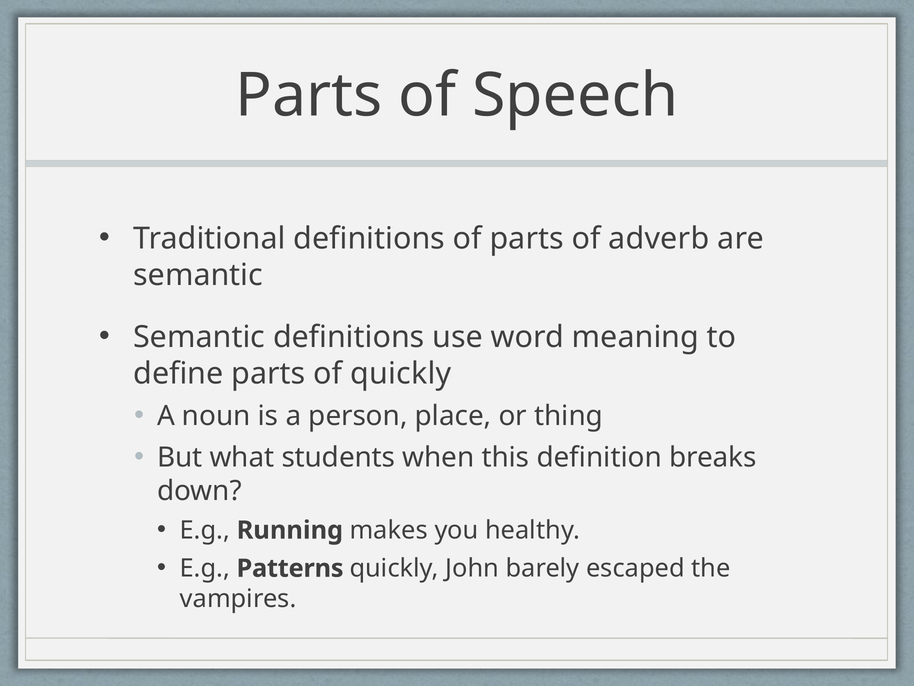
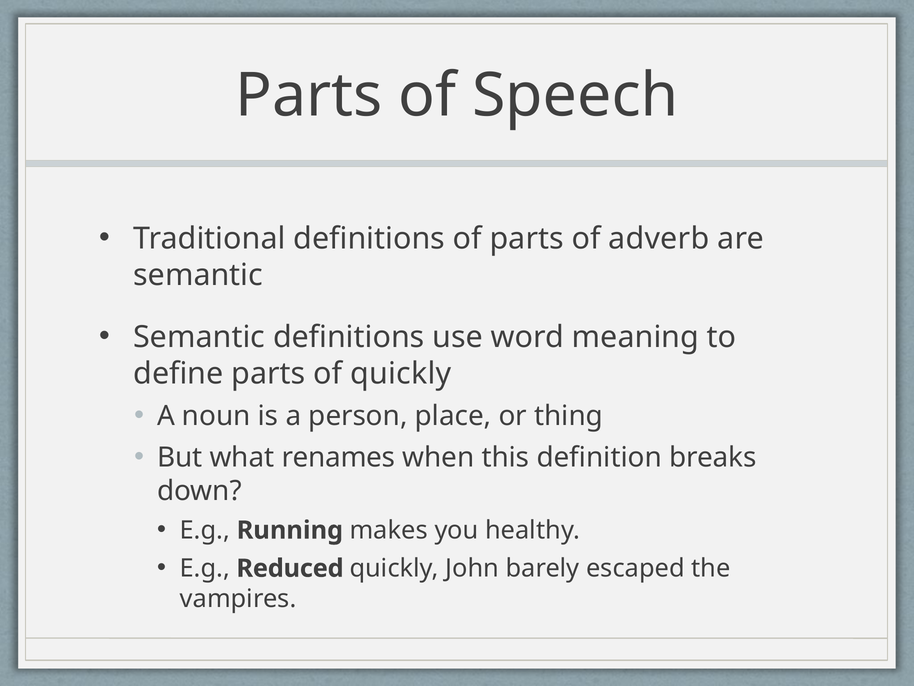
students: students -> renames
Patterns: Patterns -> Reduced
